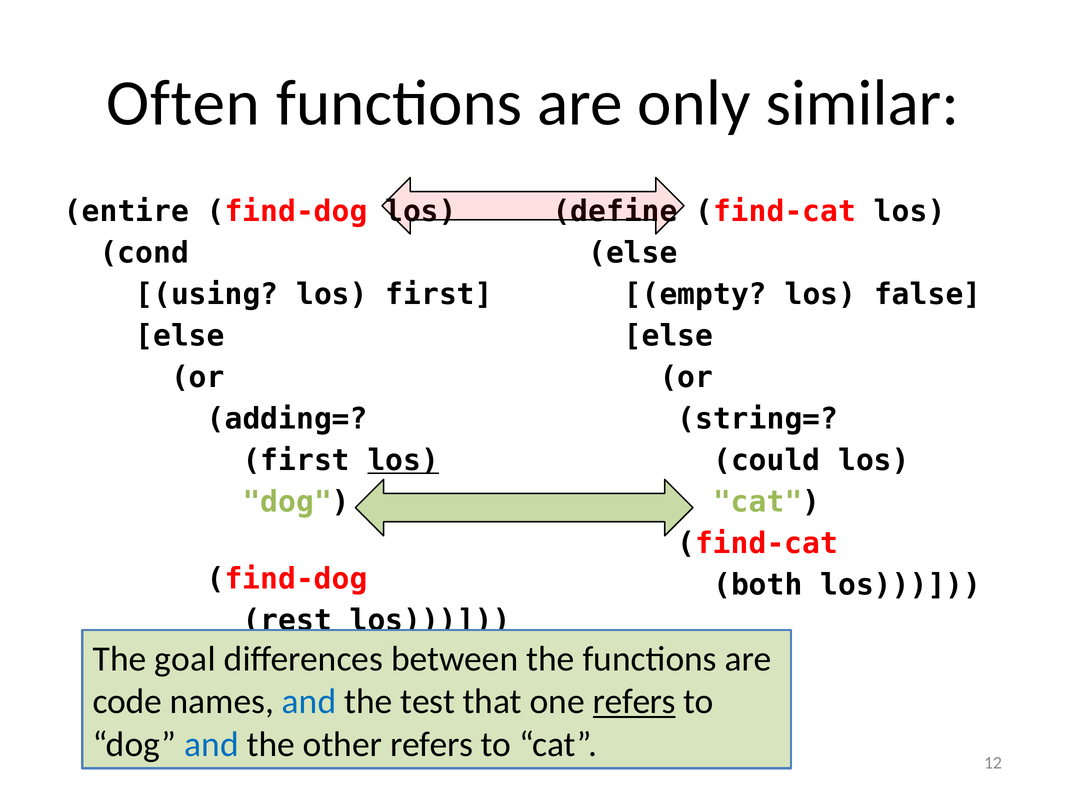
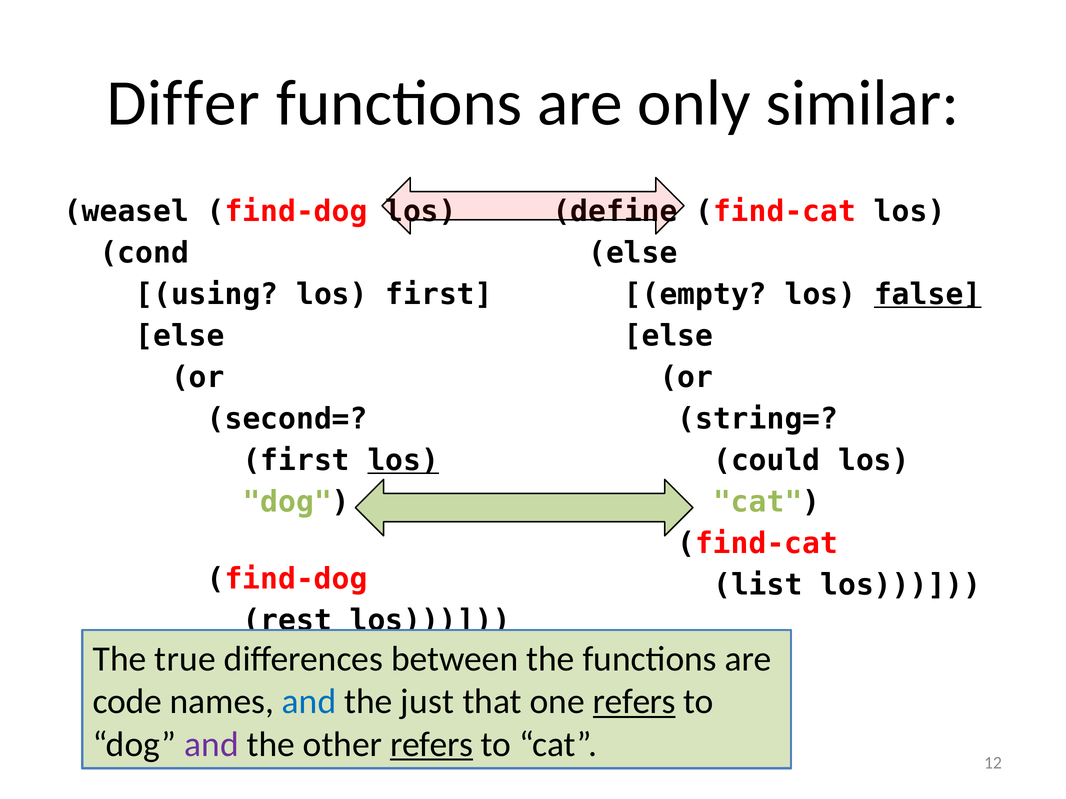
Often: Often -> Differ
entire: entire -> weasel
false underline: none -> present
adding=: adding= -> second=
both: both -> list
goal: goal -> true
test: test -> just
and at (212, 745) colour: blue -> purple
refers at (432, 745) underline: none -> present
